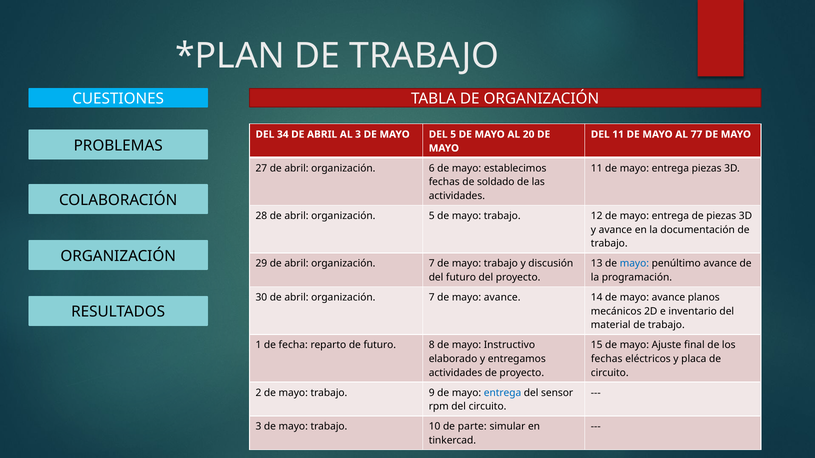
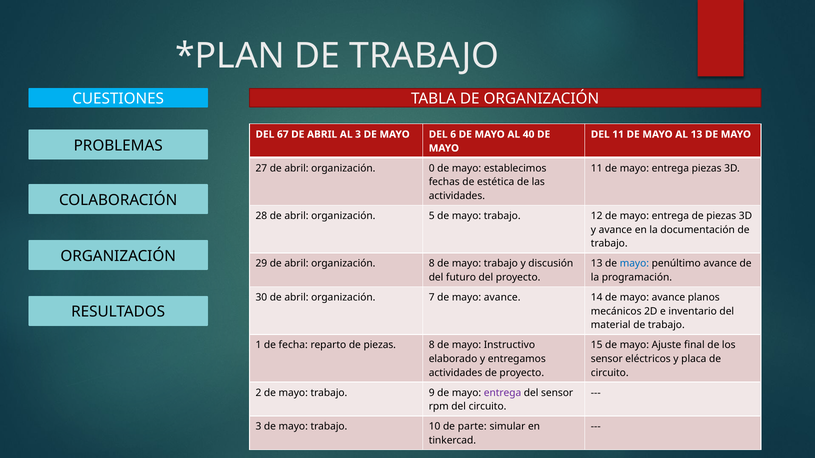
34: 34 -> 67
DEL 5: 5 -> 6
20: 20 -> 40
AL 77: 77 -> 13
6: 6 -> 0
soldado: soldado -> estética
7 at (432, 264): 7 -> 8
reparto de futuro: futuro -> piezas
fechas at (607, 359): fechas -> sensor
entrega at (503, 393) colour: blue -> purple
